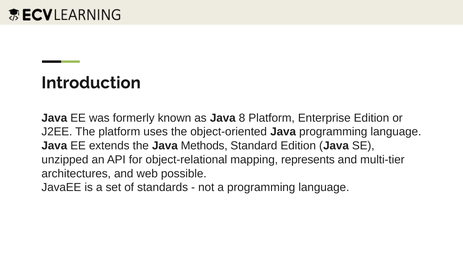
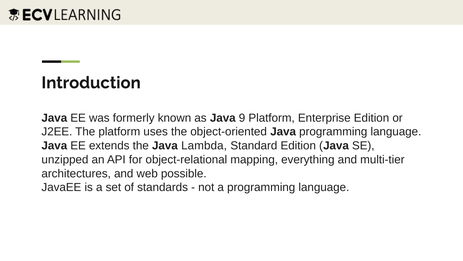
8: 8 -> 9
Methods: Methods -> Lambda
represents: represents -> everything
